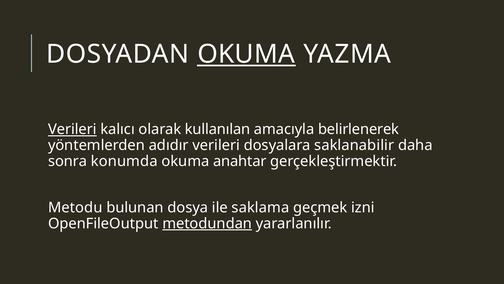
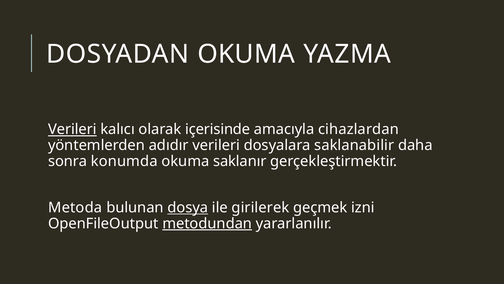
OKUMA at (246, 54) underline: present -> none
kullanılan: kullanılan -> içerisinde
belirlenerek: belirlenerek -> cihazlardan
anahtar: anahtar -> saklanır
Metodu: Metodu -> Metoda
dosya underline: none -> present
saklama: saklama -> girilerek
